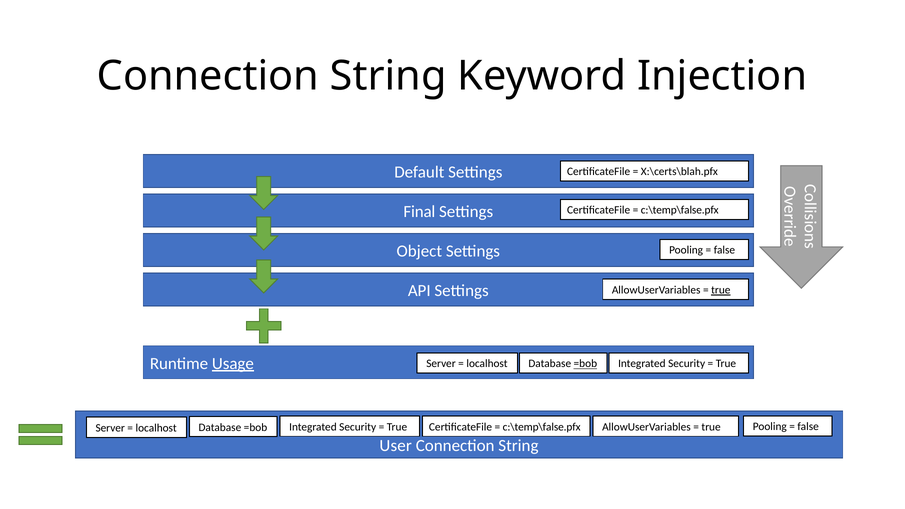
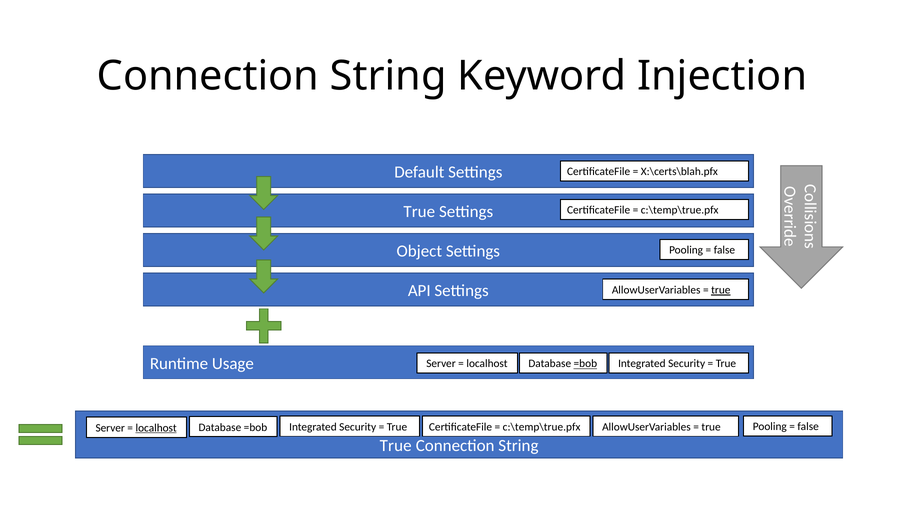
Final at (419, 212): Final -> True
c:\temp\false.pfx at (680, 210): c:\temp\false.pfx -> c:\temp\true.pfx
Usage underline: present -> none
localhost at (156, 428) underline: none -> present
c:\temp\false.pfx at (542, 427): c:\temp\false.pfx -> c:\temp\true.pfx
User at (396, 446): User -> True
